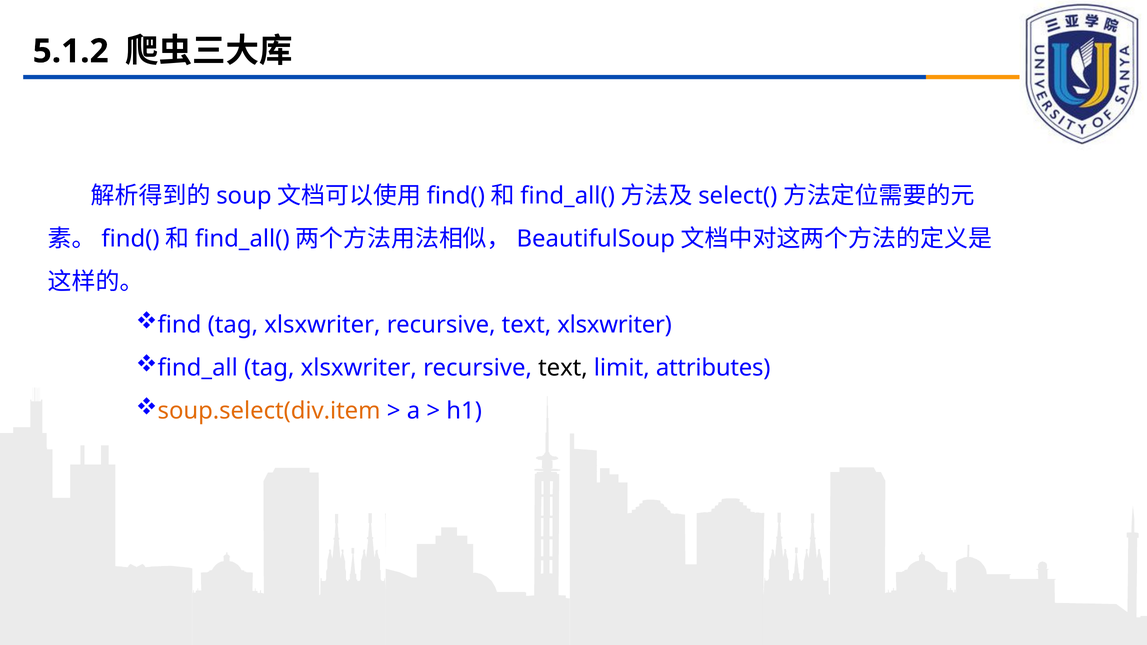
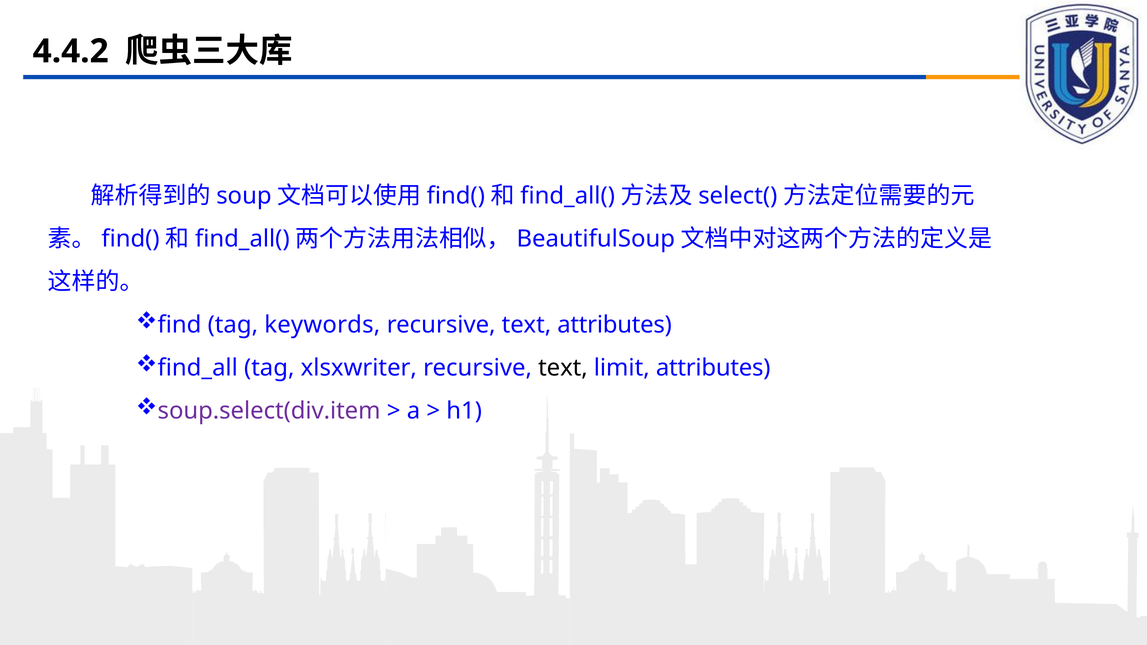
5.1.2: 5.1.2 -> 4.4.2
find tag xlsxwriter: xlsxwriter -> keywords
text xlsxwriter: xlsxwriter -> attributes
soup.select(div.item colour: orange -> purple
